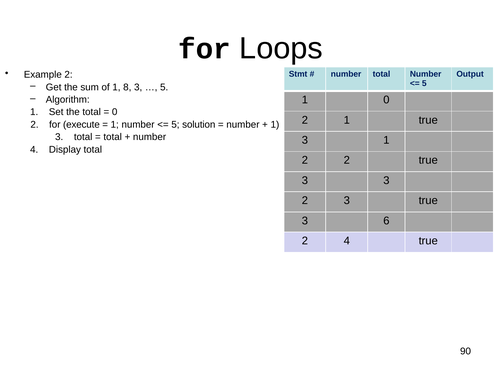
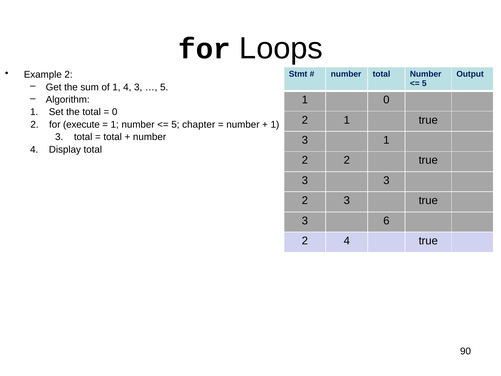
1 8: 8 -> 4
solution: solution -> chapter
